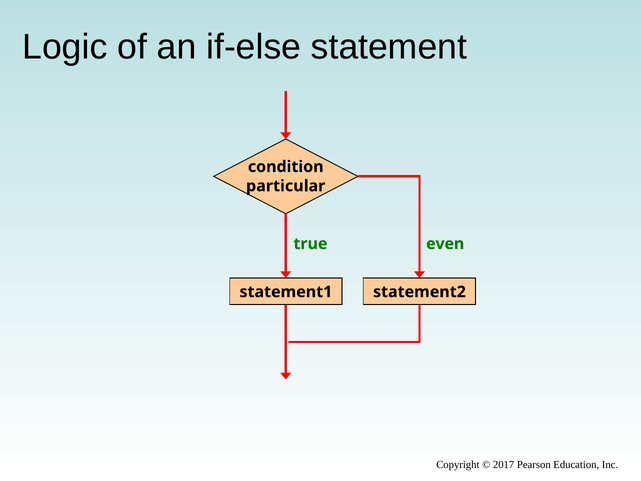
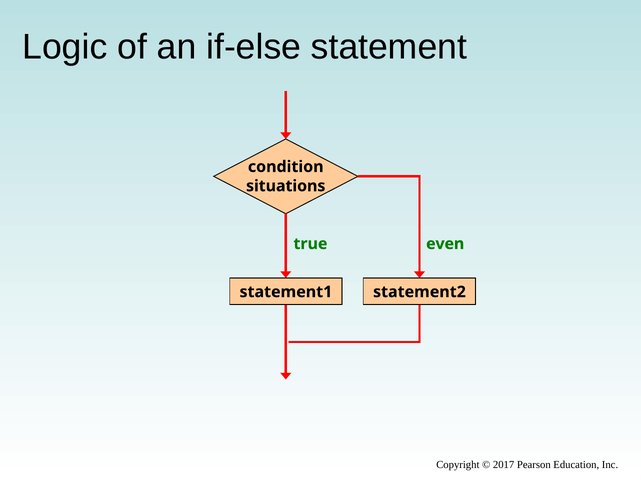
particular: particular -> situations
